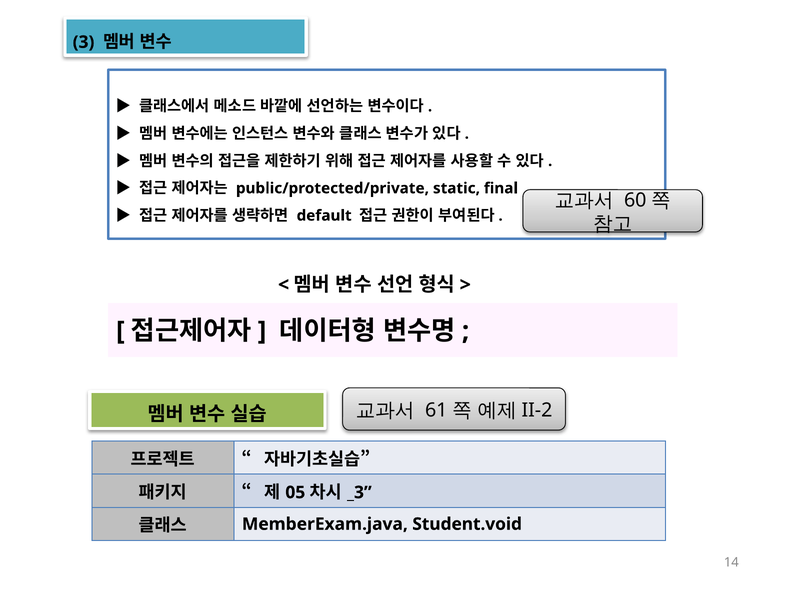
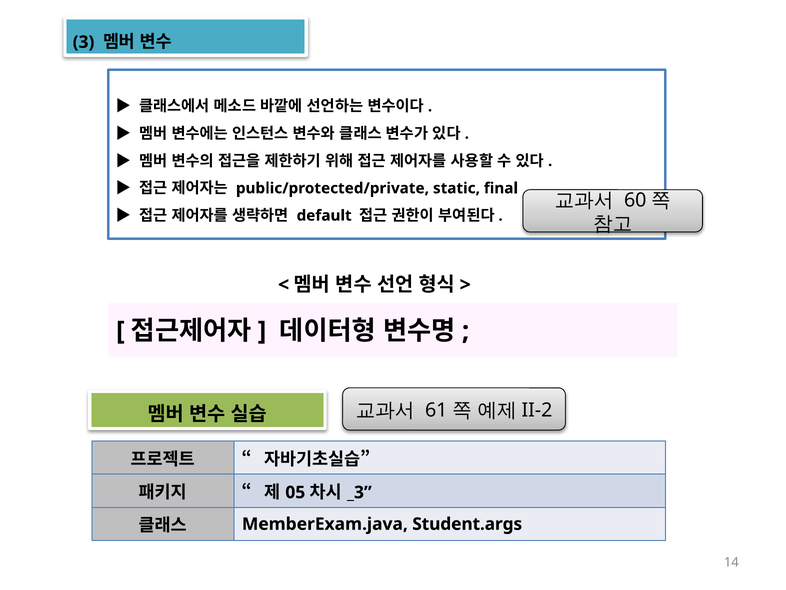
Student.void: Student.void -> Student.args
